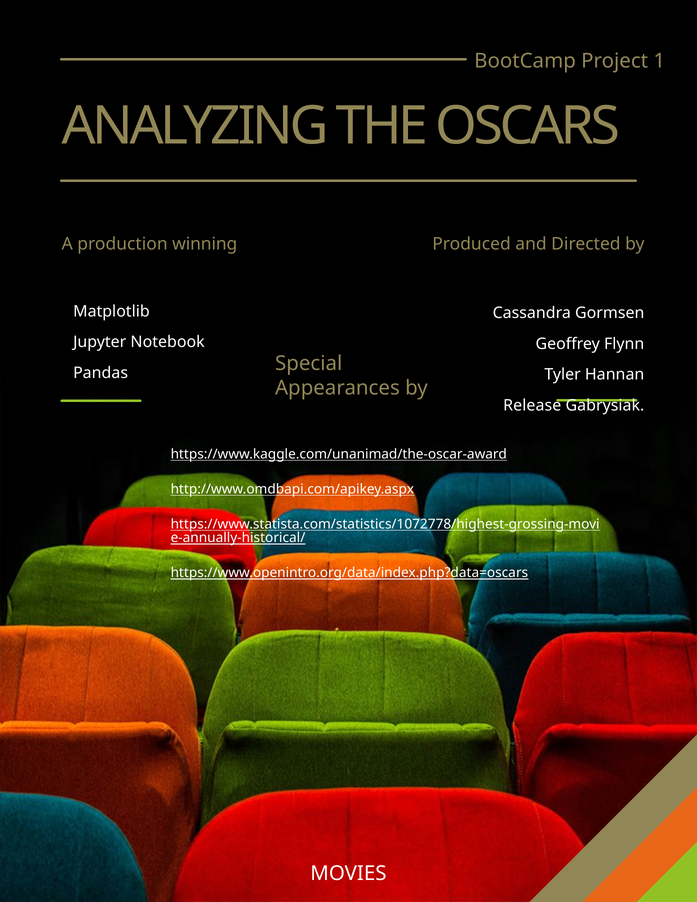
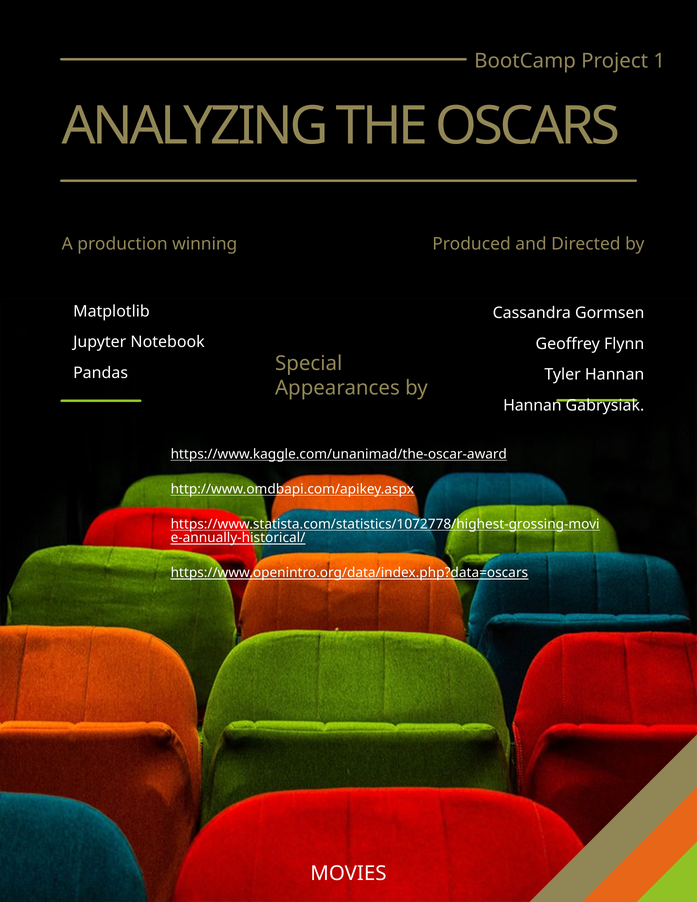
Release at (532, 405): Release -> Hannan
